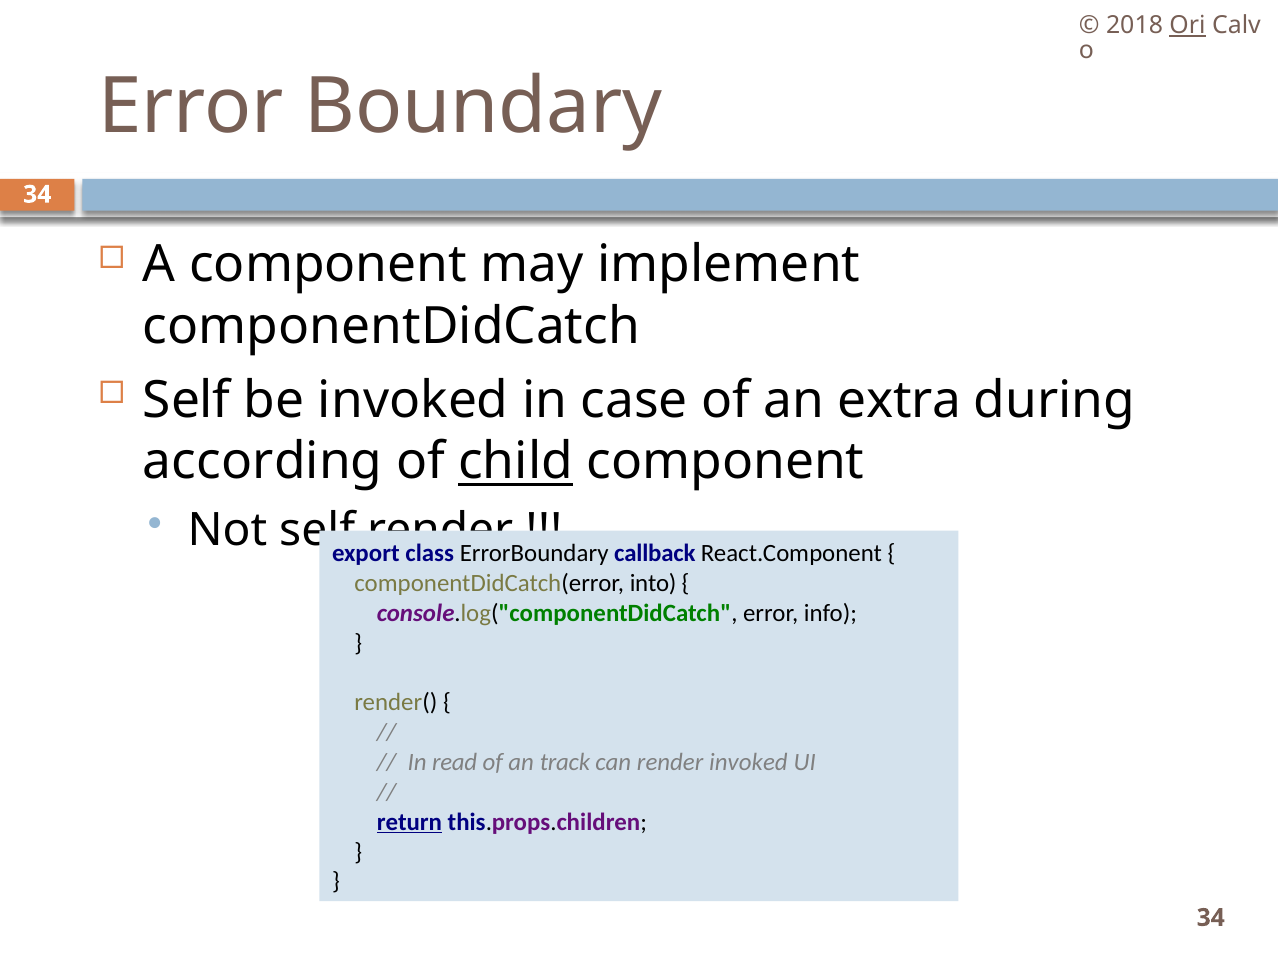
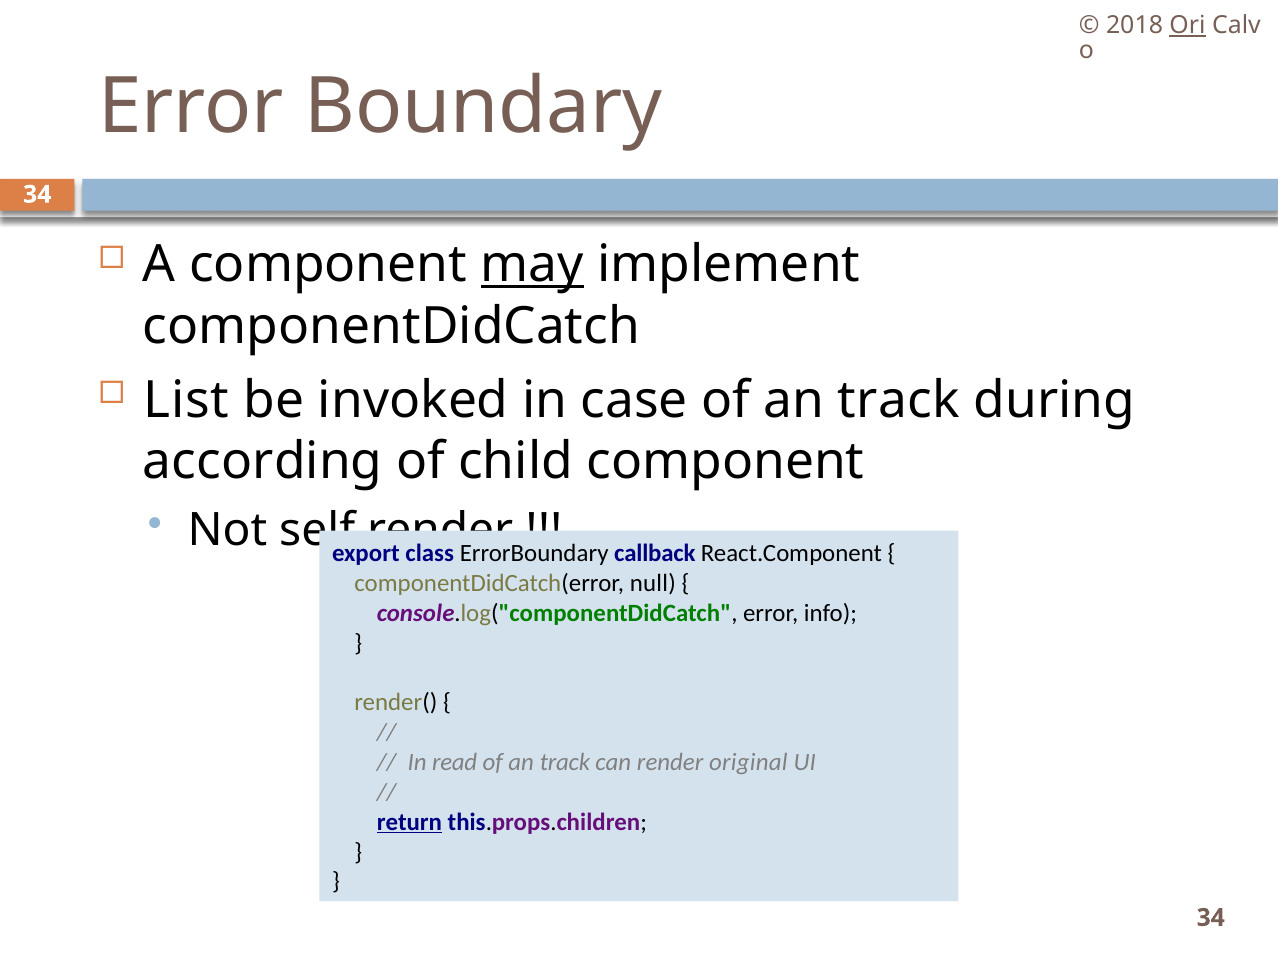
may underline: none -> present
Self at (187, 400): Self -> List
case of an extra: extra -> track
child underline: present -> none
into: into -> null
render invoked: invoked -> original
